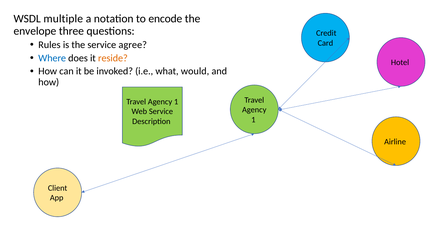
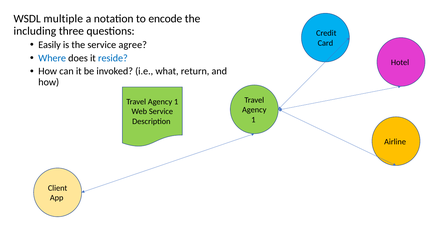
envelope: envelope -> including
Rules: Rules -> Easily
reside colour: orange -> blue
would: would -> return
